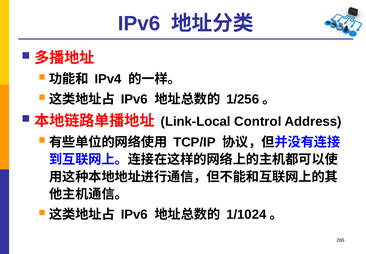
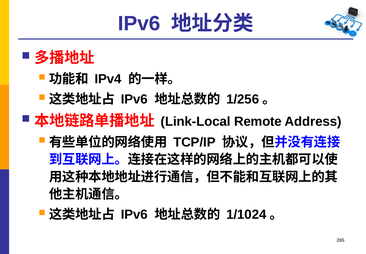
Control: Control -> Remote
